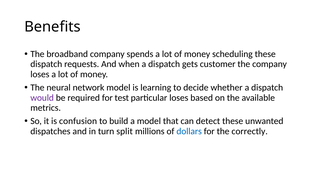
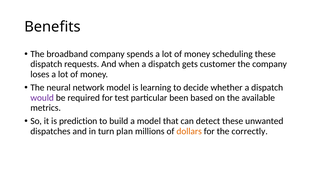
particular loses: loses -> been
confusion: confusion -> prediction
split: split -> plan
dollars colour: blue -> orange
